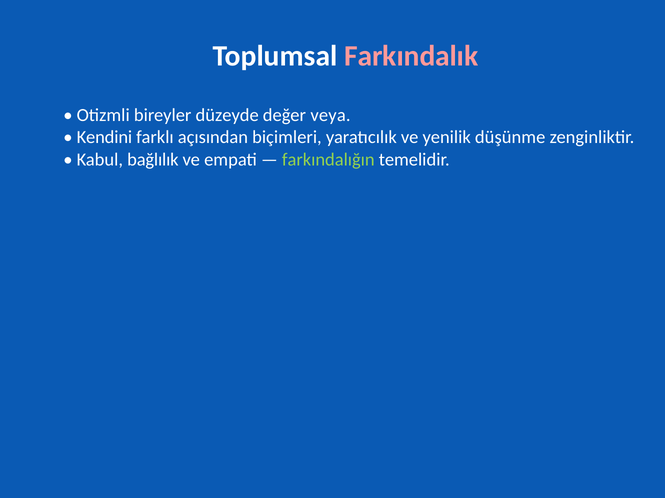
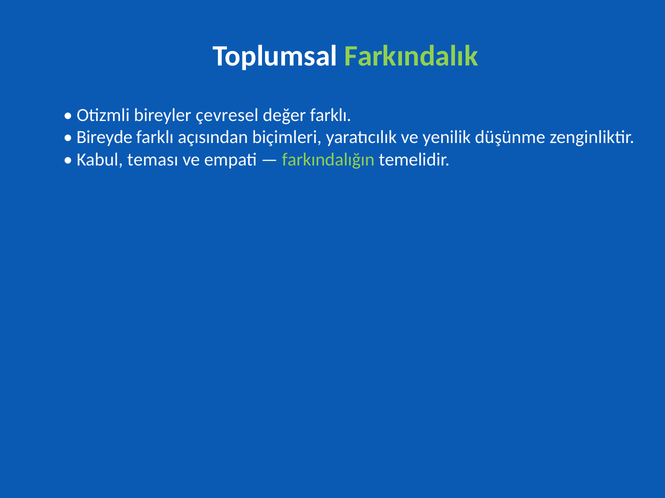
Farkındalık colour: pink -> light green
düzeyde: düzeyde -> çevresel
değer veya: veya -> farklı
Kendini: Kendini -> Bireyde
bağlılık: bağlılık -> teması
